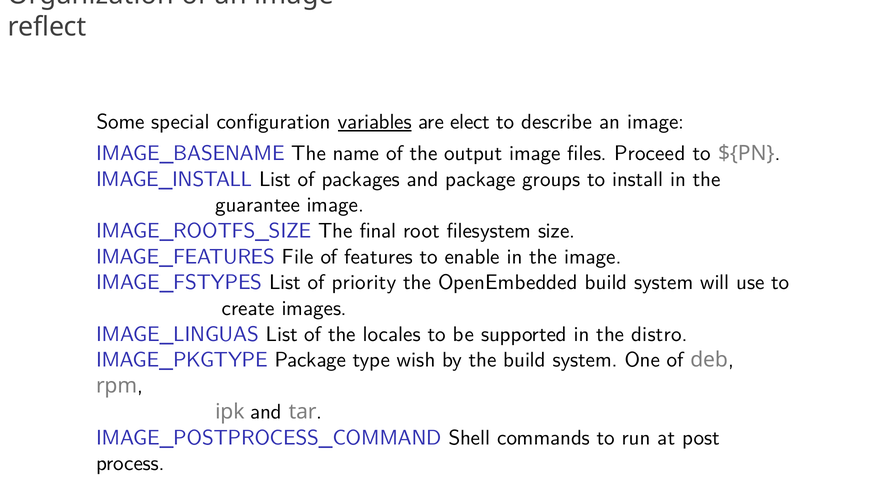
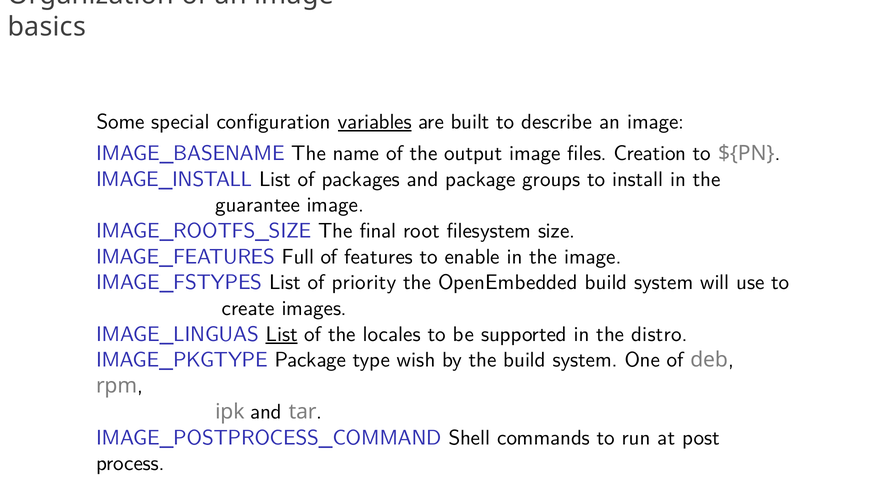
reflect: reflect -> basics
elect: elect -> built
Proceed: Proceed -> Creation
File: File -> Full
List at (282, 334) underline: none -> present
